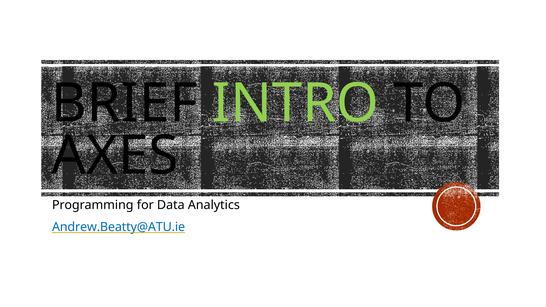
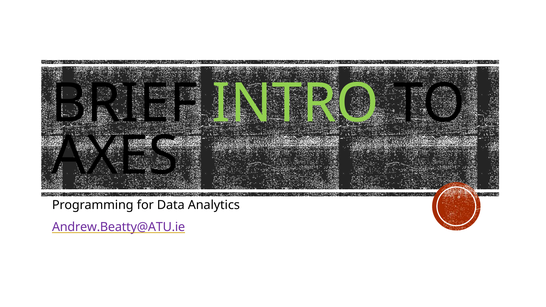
Andrew.Beatty@ATU.ie colour: blue -> purple
